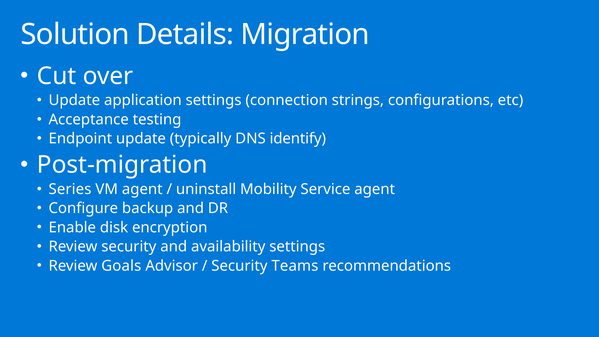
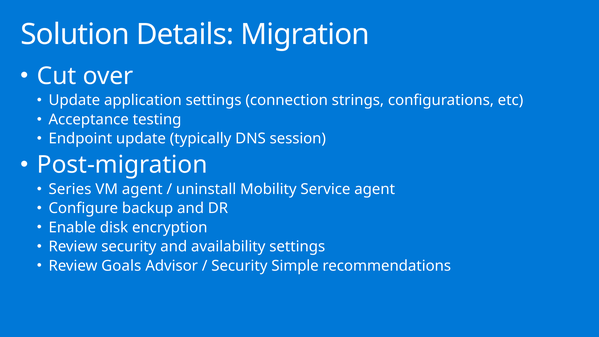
identify: identify -> session
Teams: Teams -> Simple
